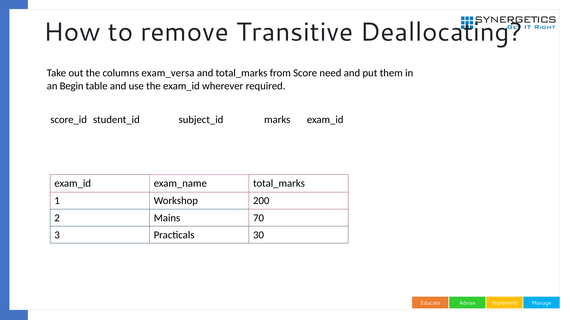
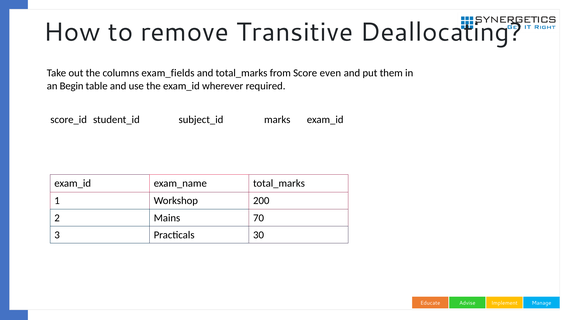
exam_versa: exam_versa -> exam_fields
need: need -> even
